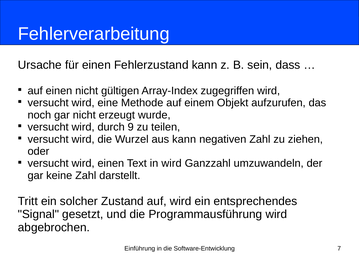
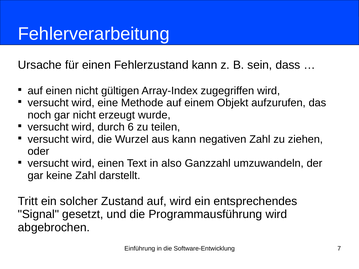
9: 9 -> 6
in wird: wird -> also
